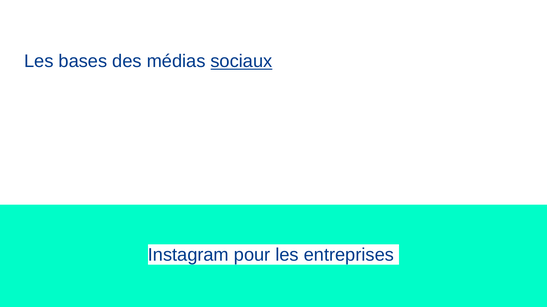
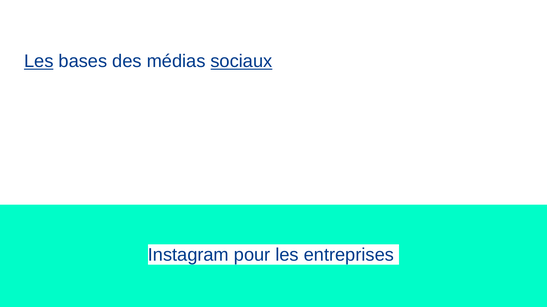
Les at (39, 61) underline: none -> present
